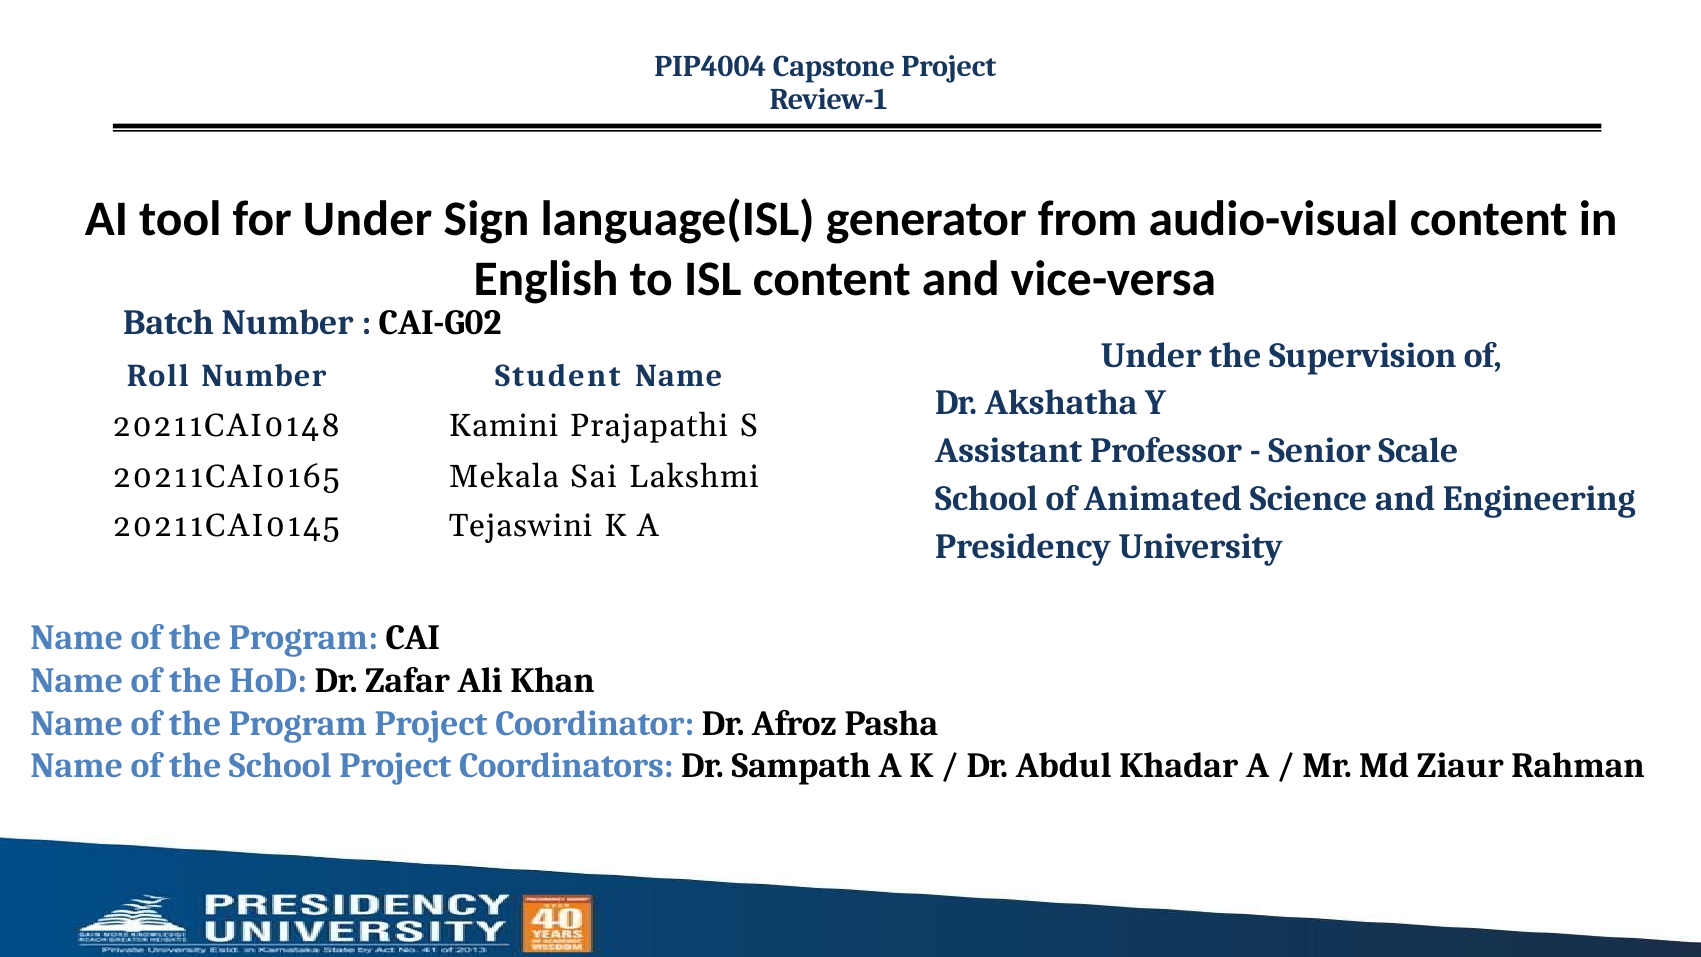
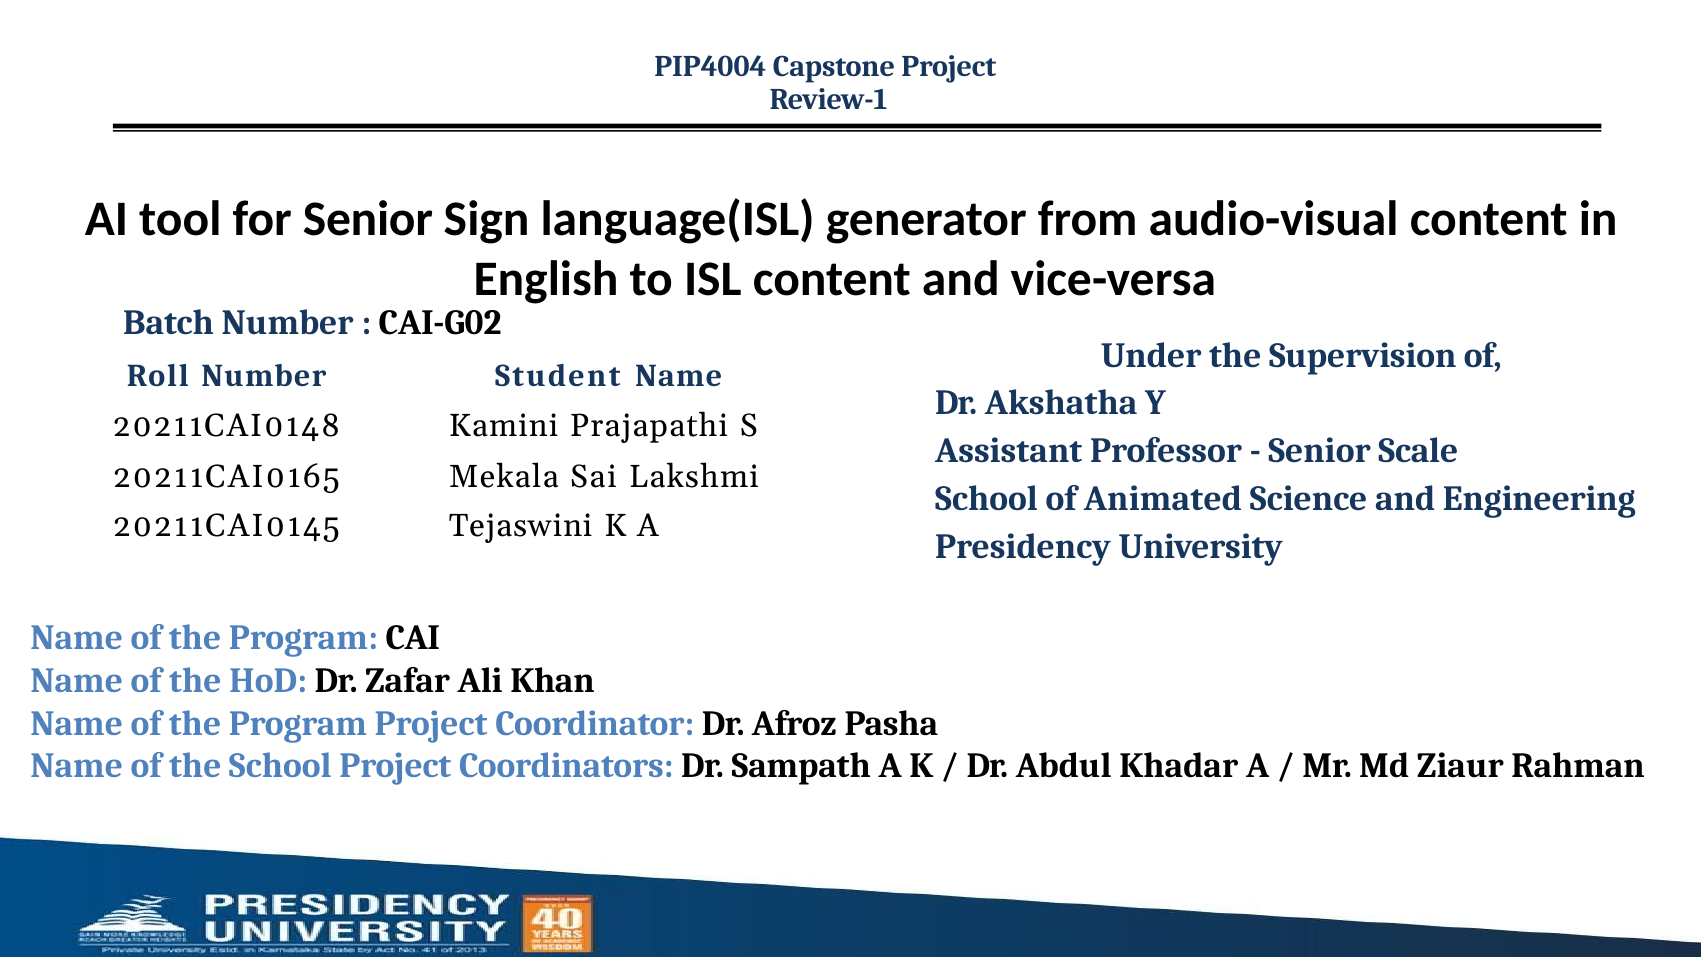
for Under: Under -> Senior
